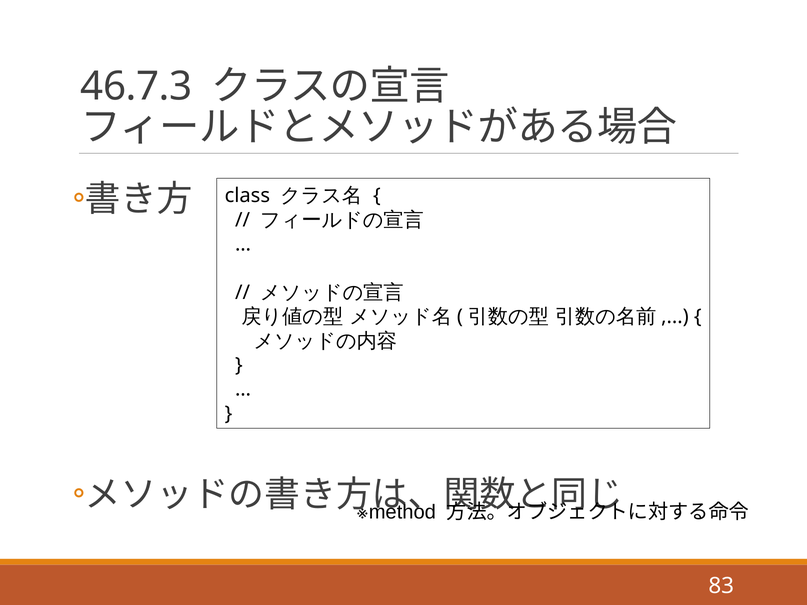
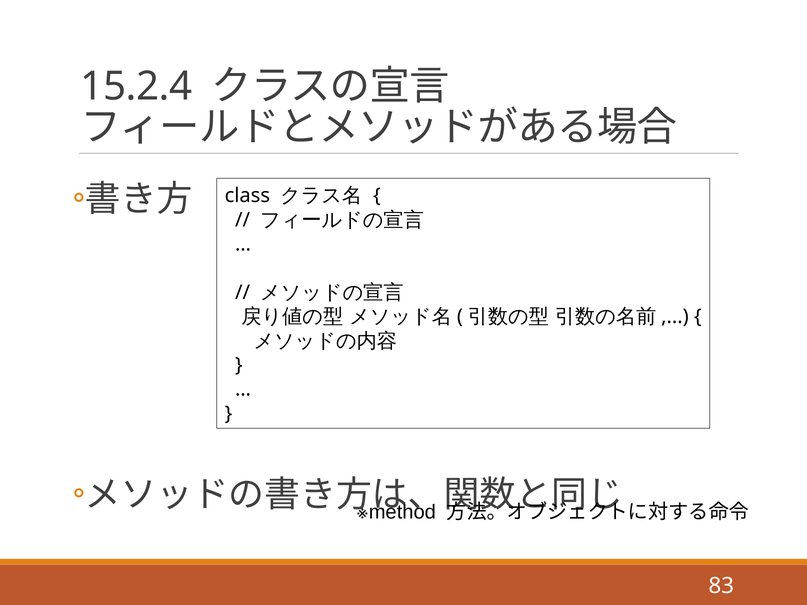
46.7.3: 46.7.3 -> 15.2.4
